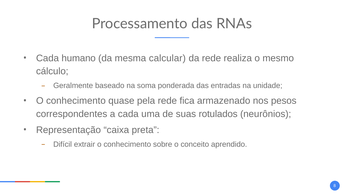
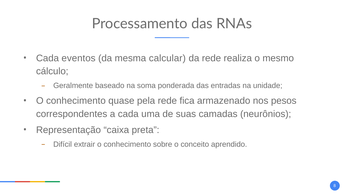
humano: humano -> eventos
rotulados: rotulados -> camadas
